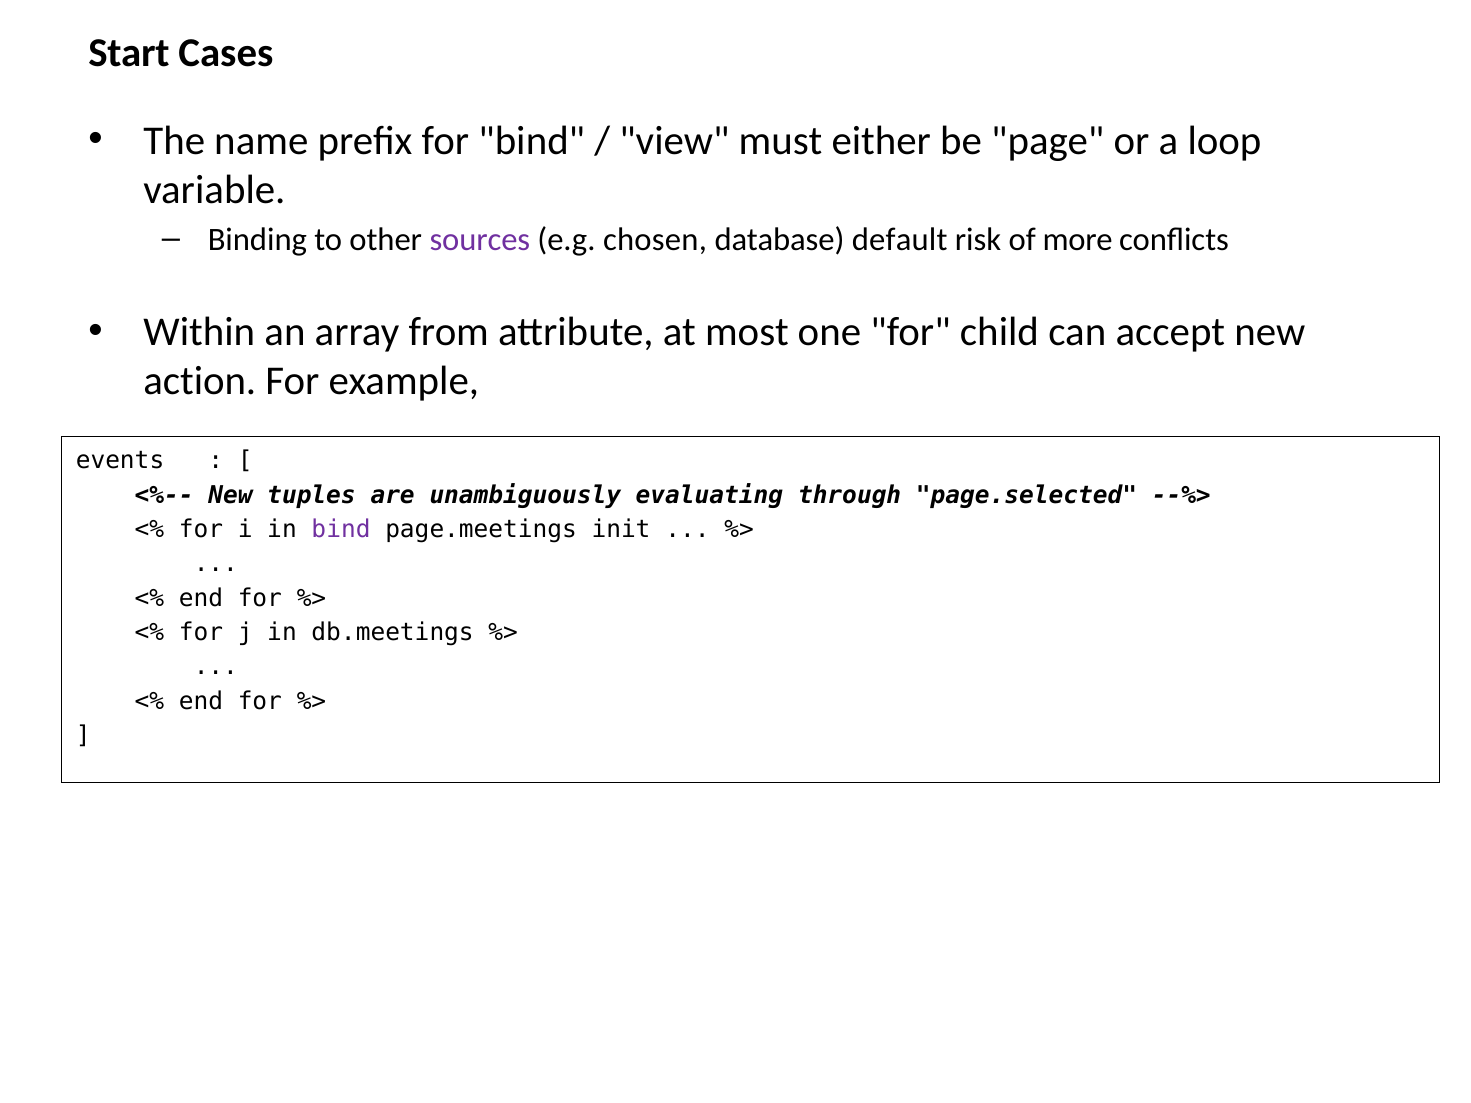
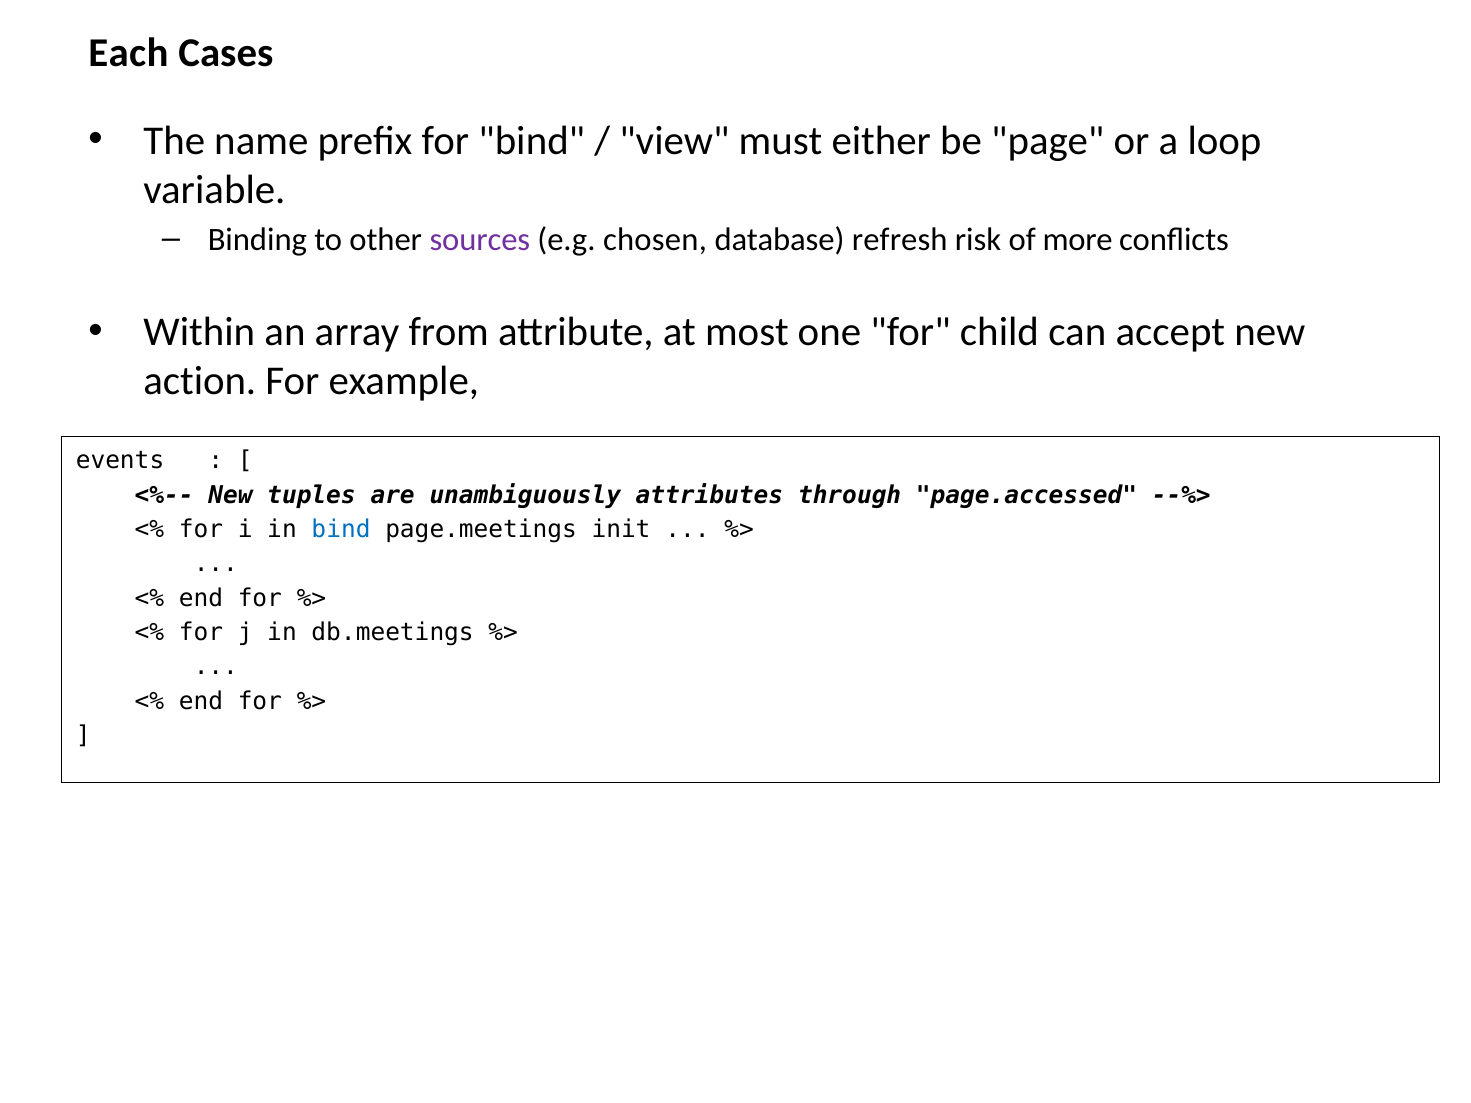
Start: Start -> Each
default: default -> refresh
evaluating: evaluating -> attributes
page.selected: page.selected -> page.accessed
bind at (341, 529) colour: purple -> blue
